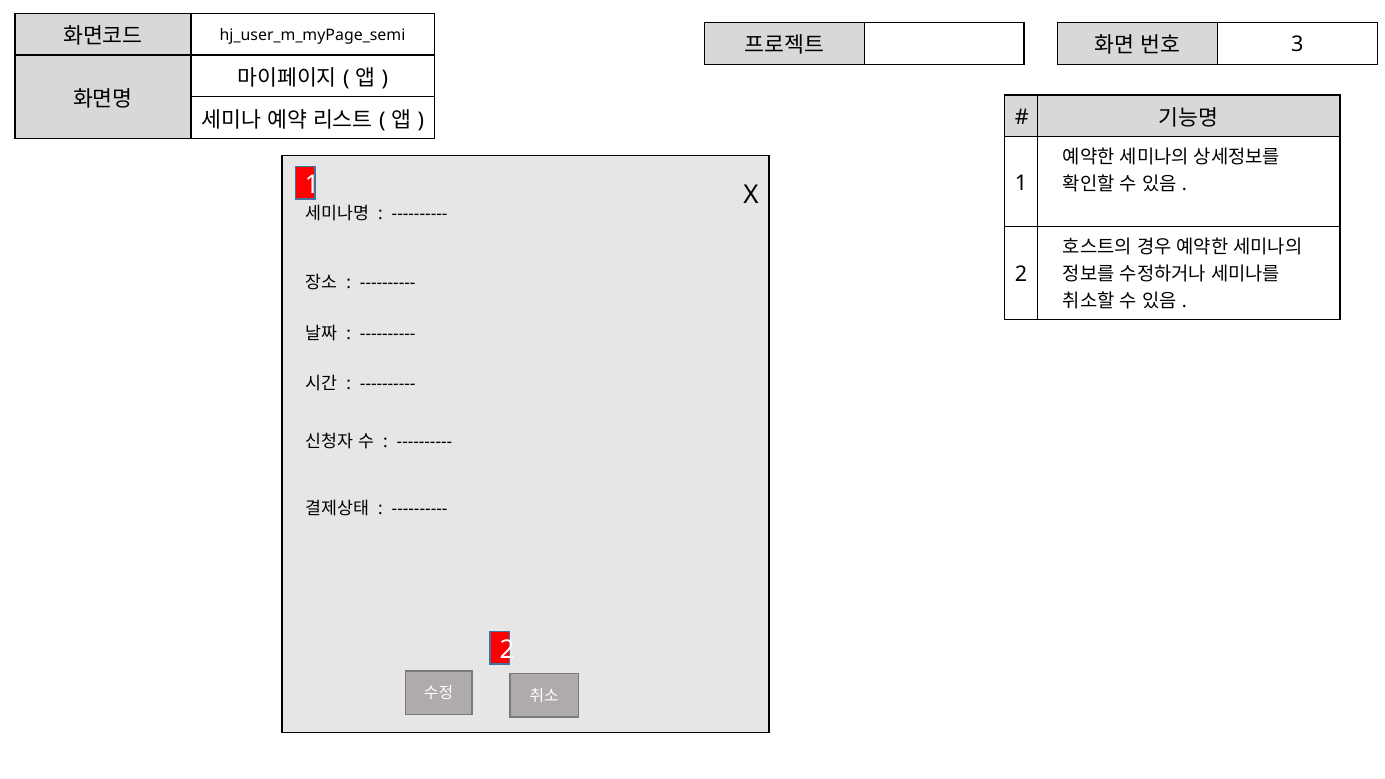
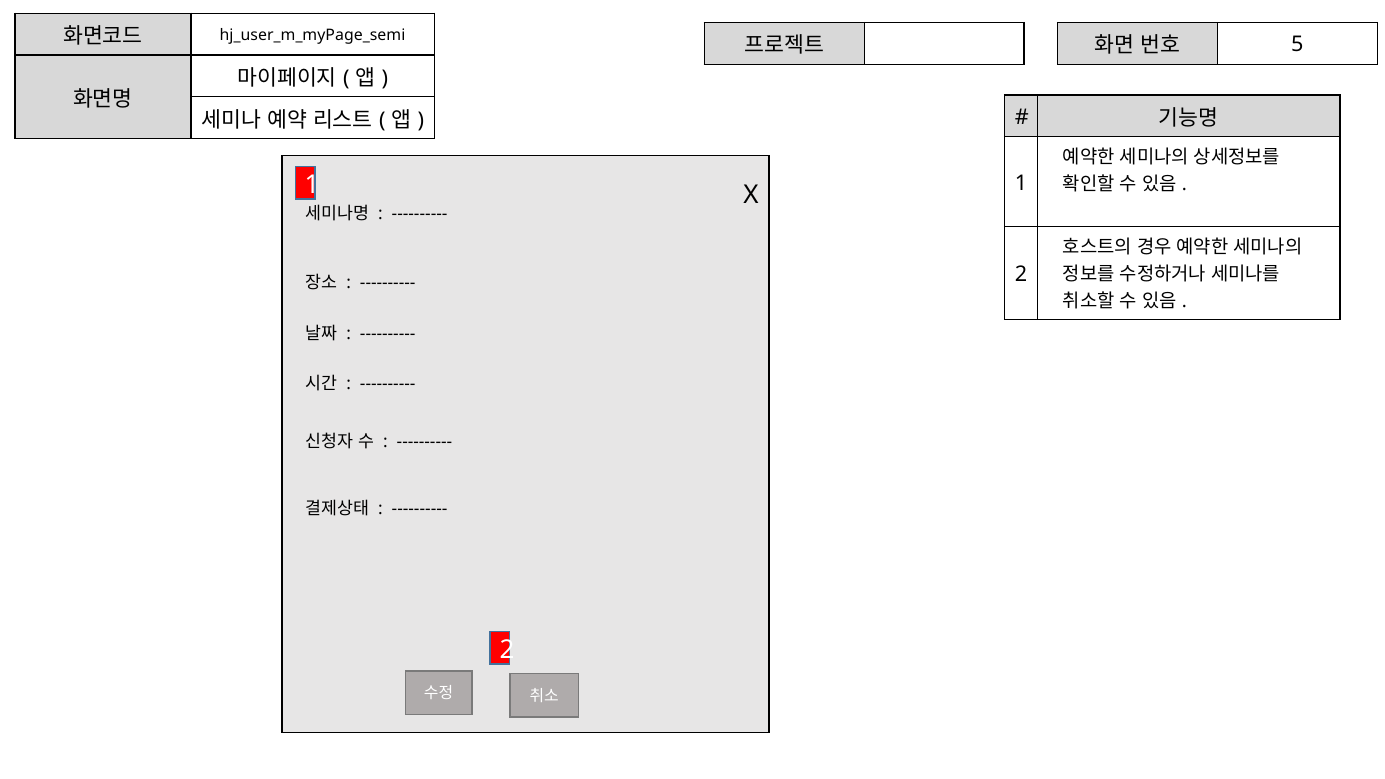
3: 3 -> 5
